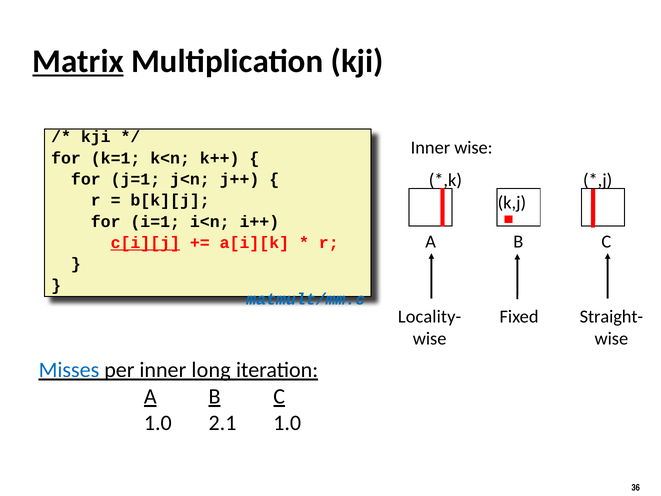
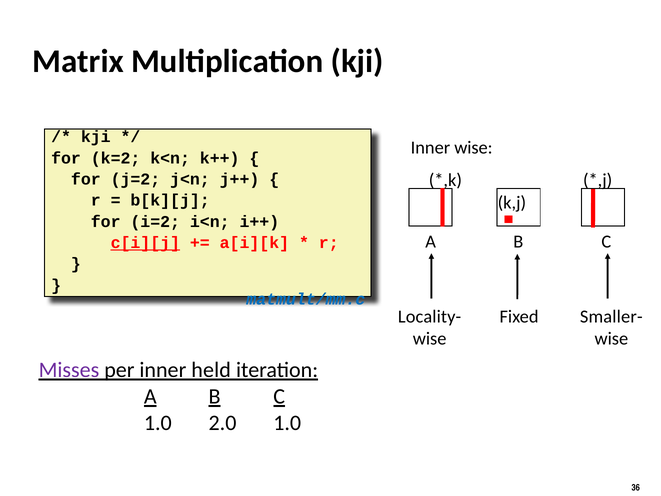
Matrix underline: present -> none
k=1: k=1 -> k=2
j=1: j=1 -> j=2
i=1: i=1 -> i=2
Straight-: Straight- -> Smaller-
Misses colour: blue -> purple
long: long -> held
2.1: 2.1 -> 2.0
